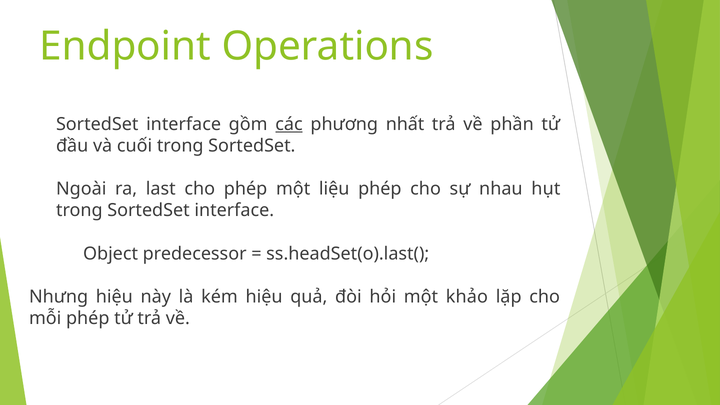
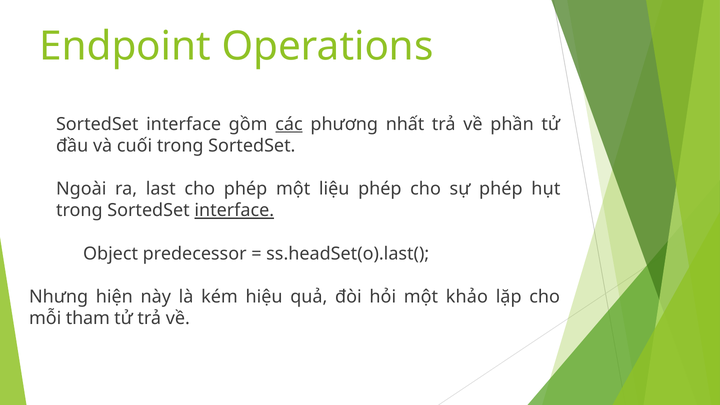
sự nhau: nhau -> phép
interface at (234, 210) underline: none -> present
Nhưng hiệu: hiệu -> hiện
mỗi phép: phép -> tham
